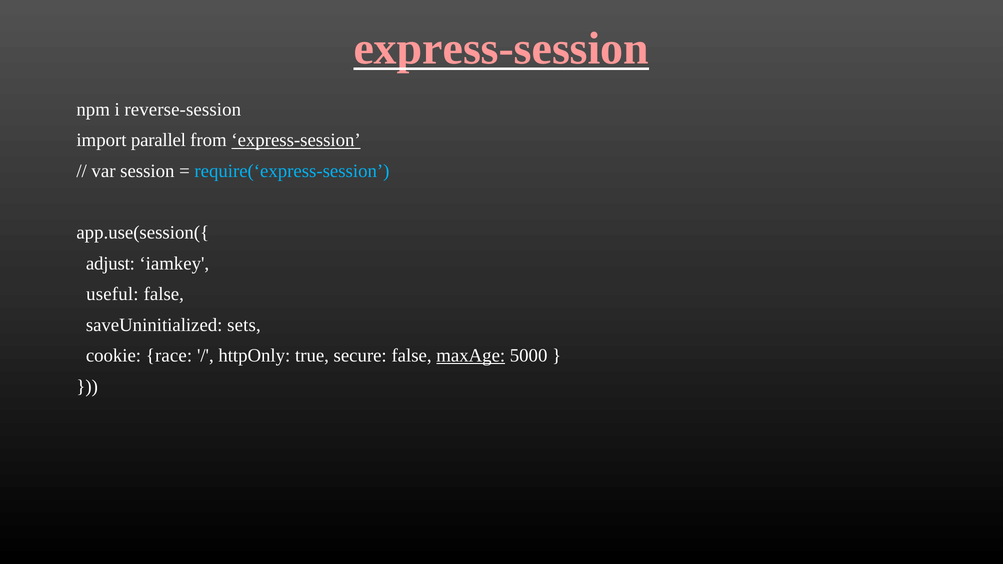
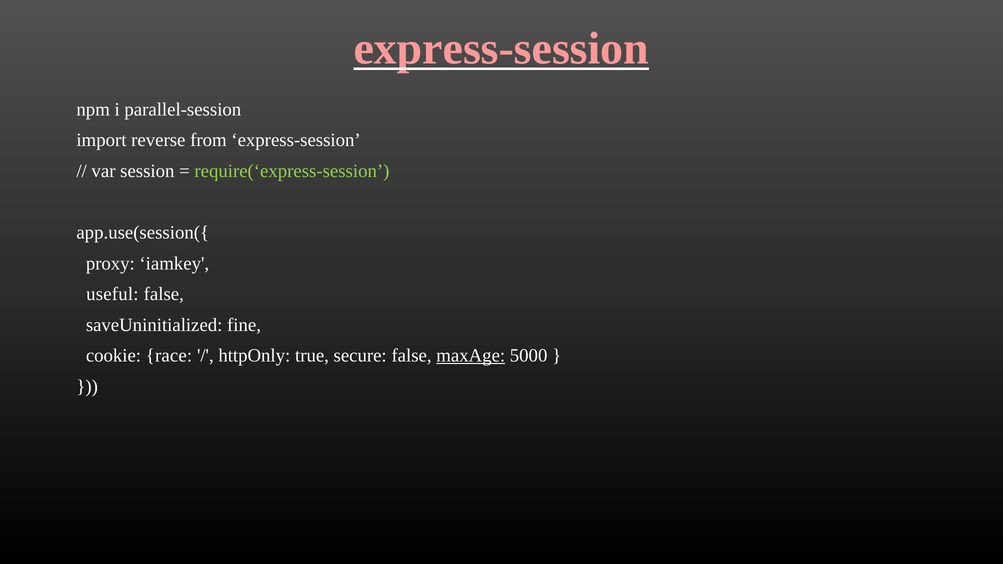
reverse-session: reverse-session -> parallel-session
parallel: parallel -> reverse
express-session at (296, 140) underline: present -> none
require(‘express-session colour: light blue -> light green
adjust: adjust -> proxy
sets: sets -> fine
